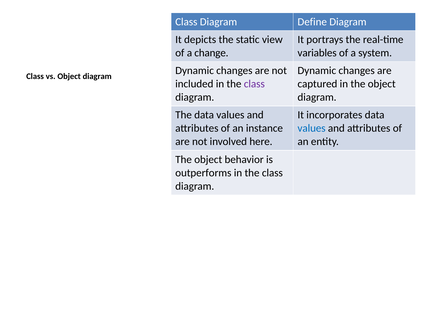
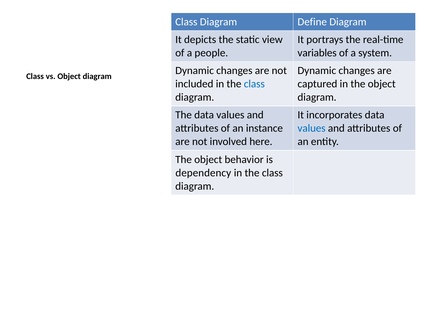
change: change -> people
class at (254, 84) colour: purple -> blue
outperforms: outperforms -> dependency
